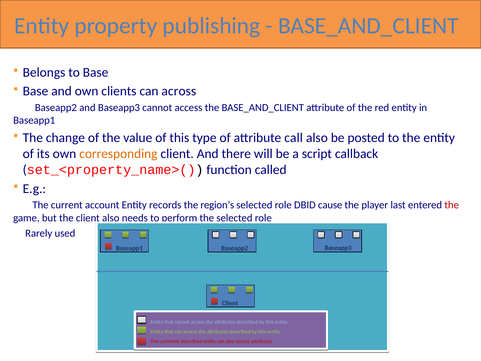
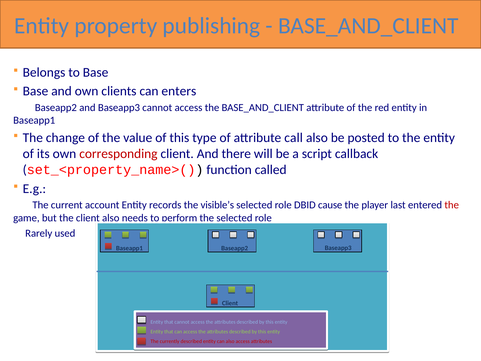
across: across -> enters
corresponding colour: orange -> red
region’s: region’s -> visible’s
